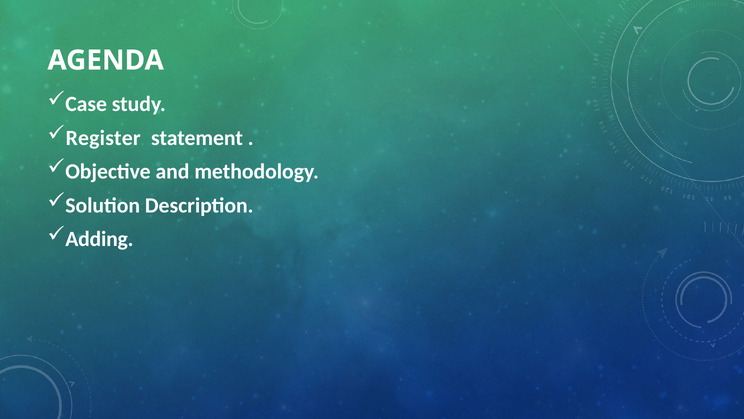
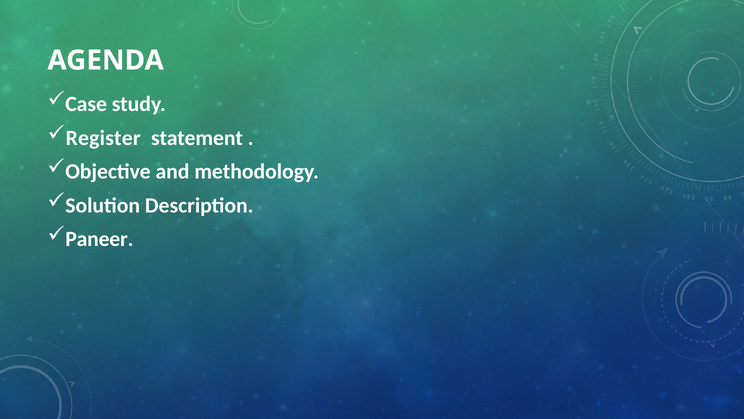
Adding: Adding -> Paneer
